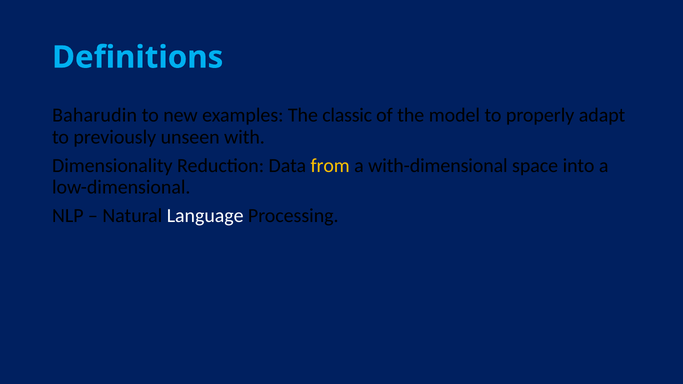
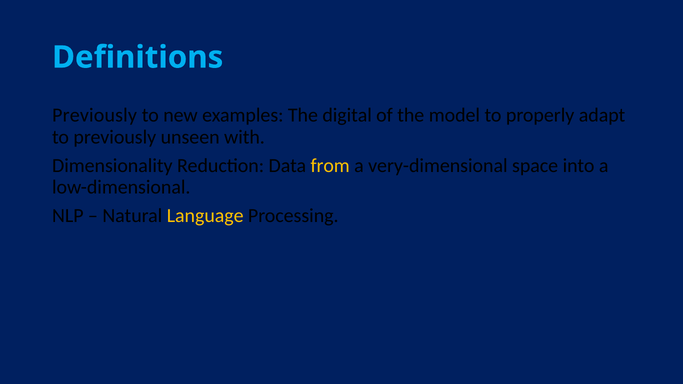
Baharudin at (95, 115): Baharudin -> Previously
classic: classic -> digital
with-dimensional: with-dimensional -> very-dimensional
Language colour: white -> yellow
